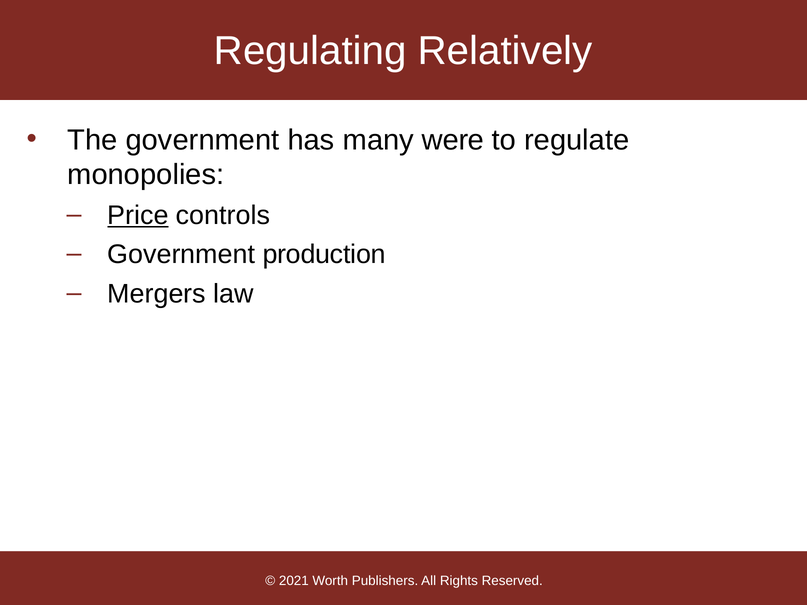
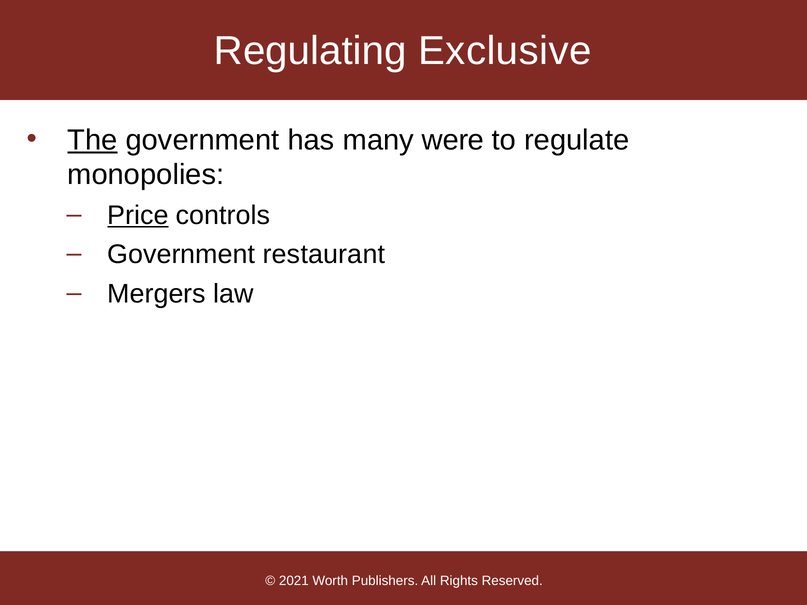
Relatively: Relatively -> Exclusive
The underline: none -> present
production: production -> restaurant
